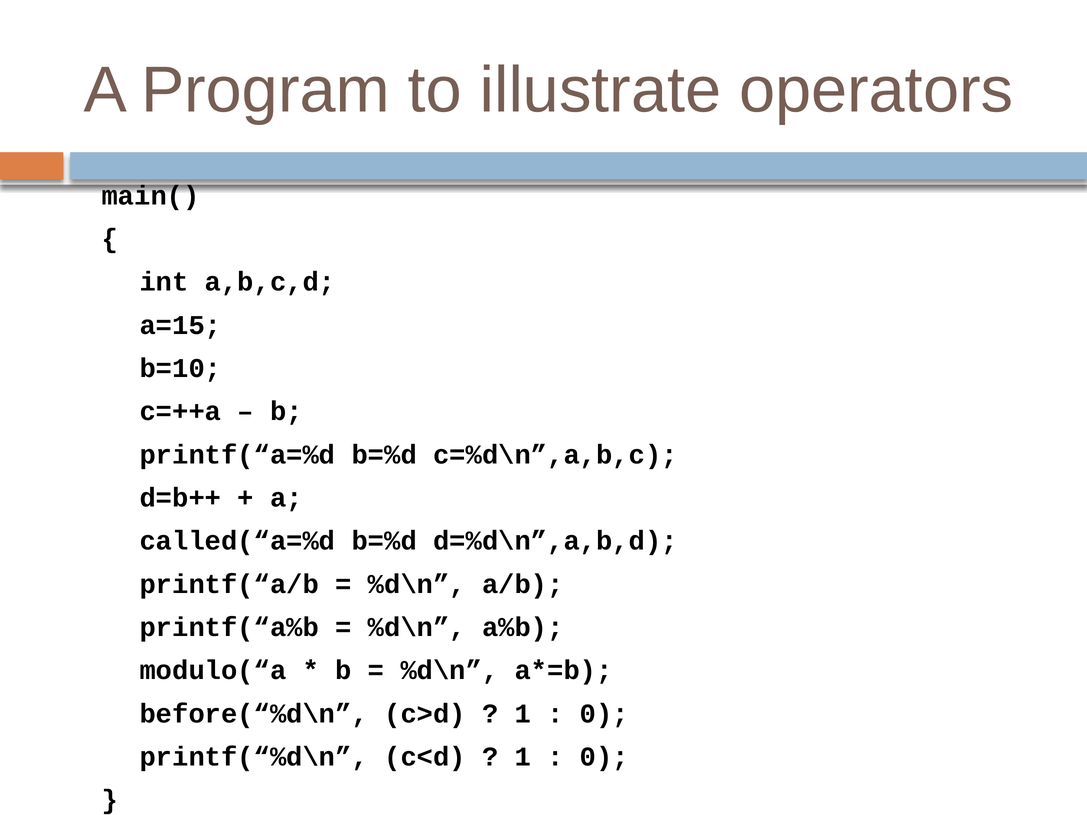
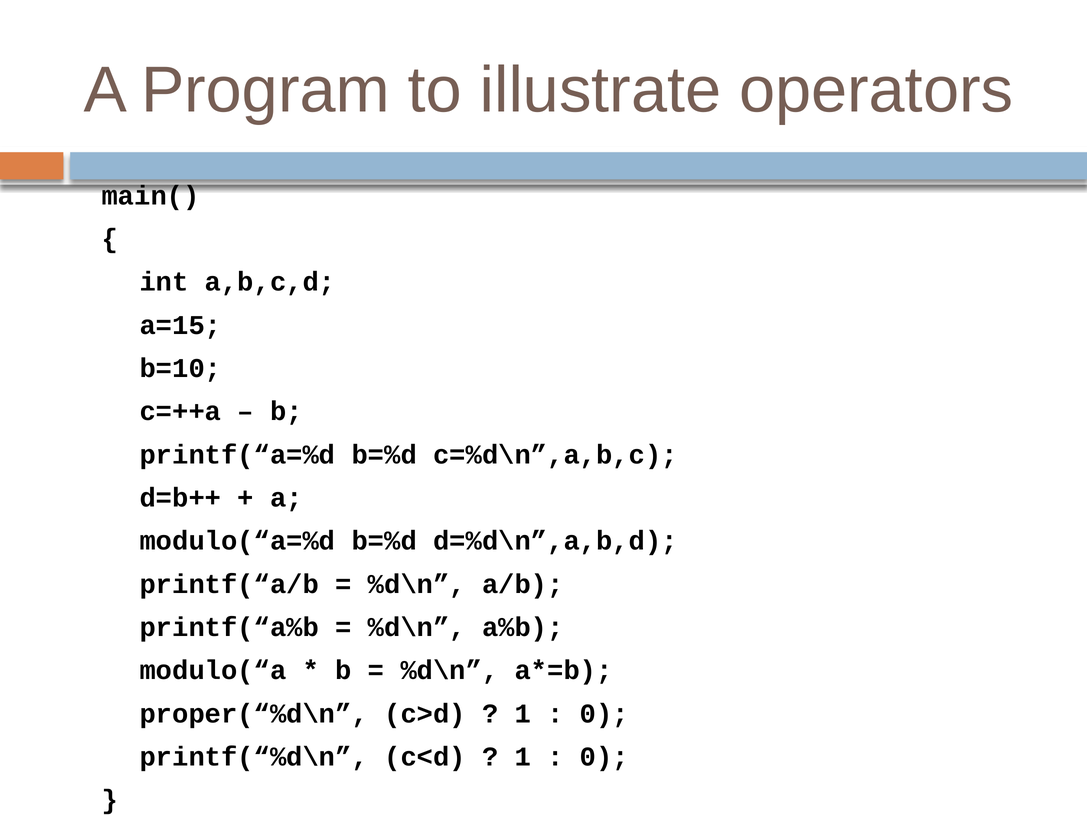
called(“a=%d: called(“a=%d -> modulo(“a=%d
before(“%d\n: before(“%d\n -> proper(“%d\n
